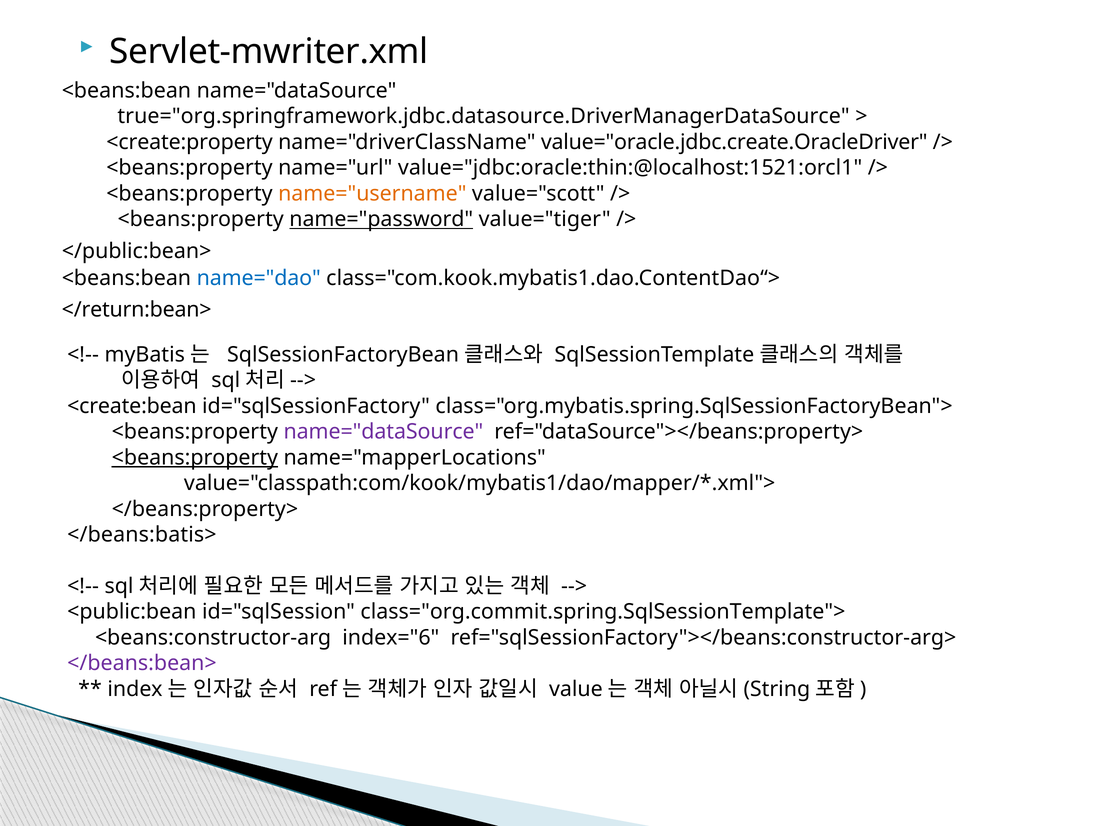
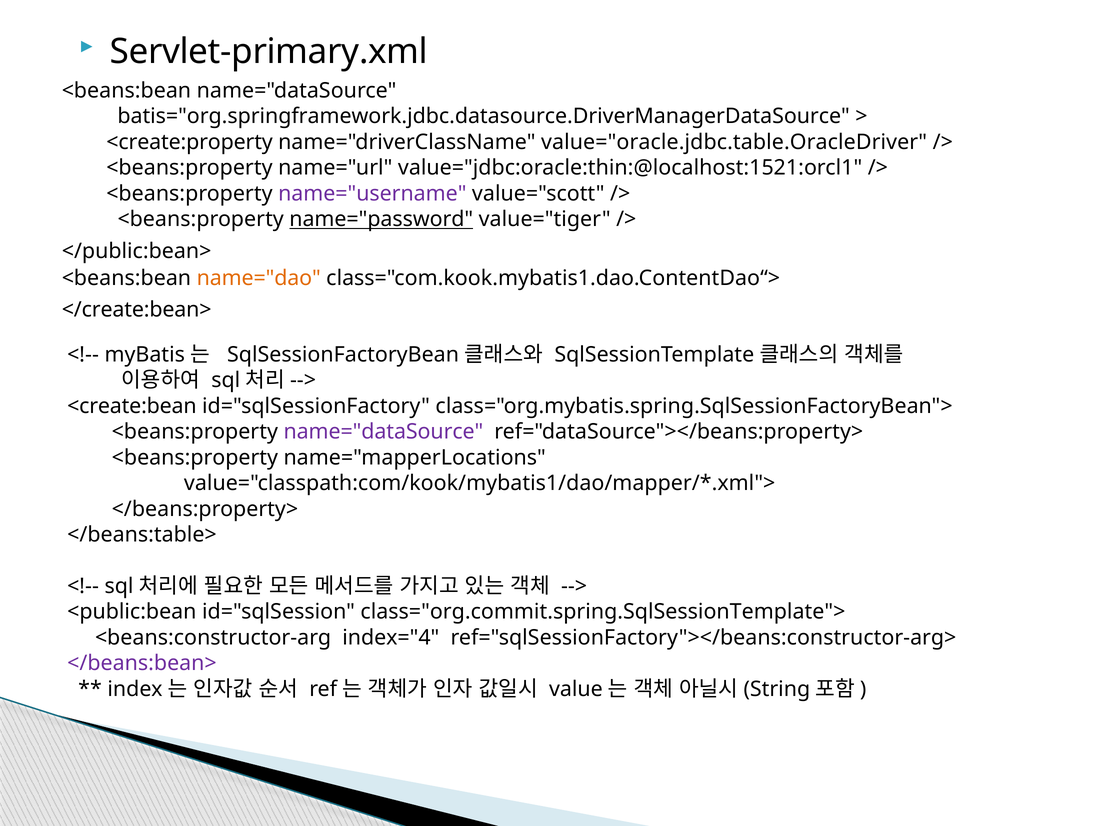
Servlet-mwriter.xml: Servlet-mwriter.xml -> Servlet-primary.xml
true="org.springframework.jdbc.datasource.DriverManagerDataSource: true="org.springframework.jdbc.datasource.DriverManagerDataSource -> batis="org.springframework.jdbc.datasource.DriverManagerDataSource
value="oracle.jdbc.create.OracleDriver: value="oracle.jdbc.create.OracleDriver -> value="oracle.jdbc.table.OracleDriver
name="username colour: orange -> purple
name="dao colour: blue -> orange
</return:bean>: </return:bean> -> </create:bean>
<beans:property at (195, 457) underline: present -> none
</beans:batis>: </beans:batis> -> </beans:table>
index="6: index="6 -> index="4
